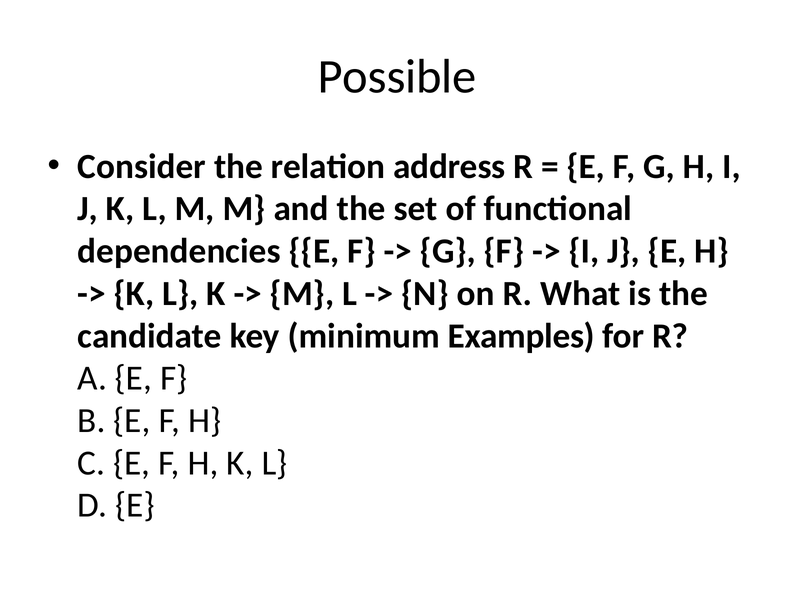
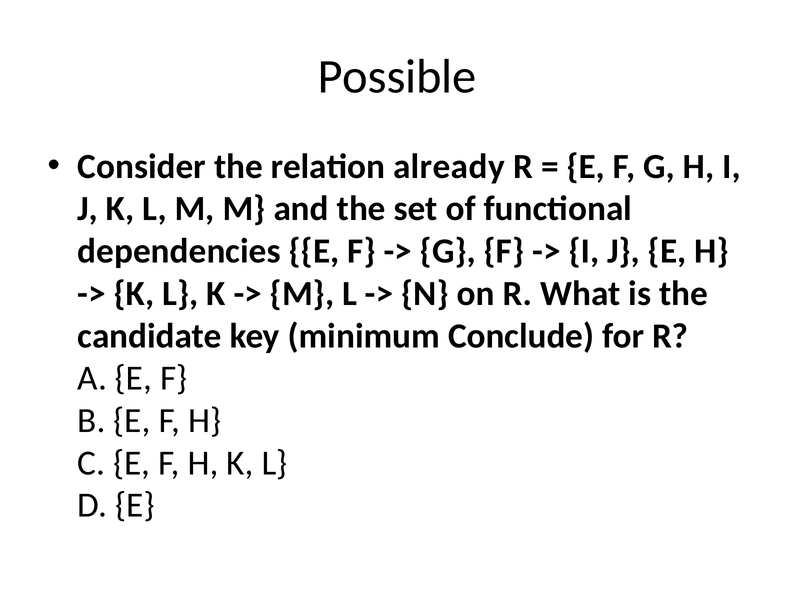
address: address -> already
Examples: Examples -> Conclude
